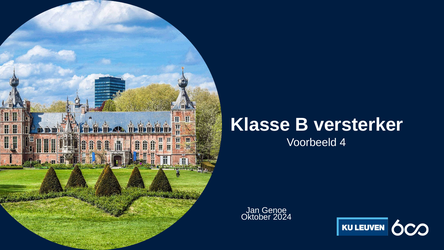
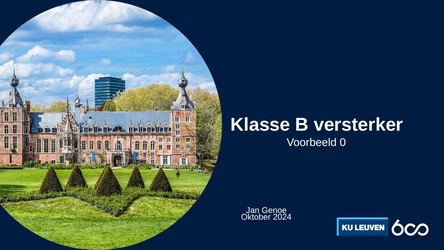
4: 4 -> 0
